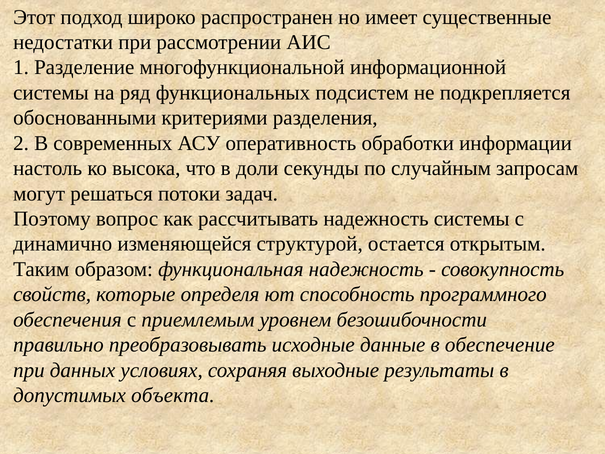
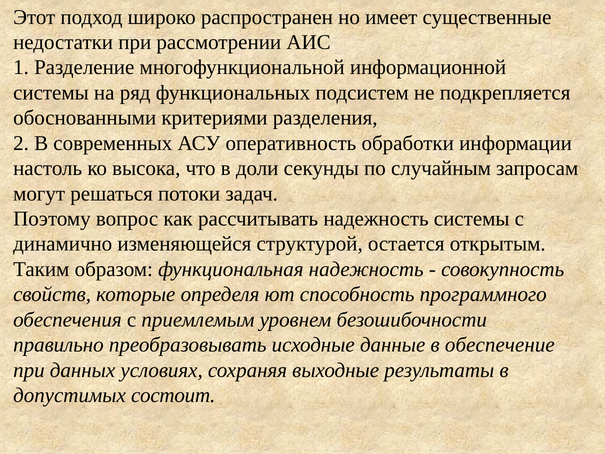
объекта: объекта -> состоит
